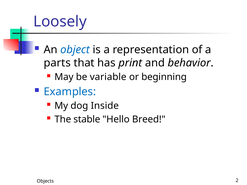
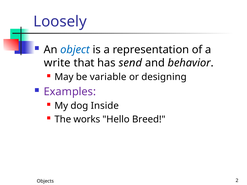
parts: parts -> write
print: print -> send
beginning: beginning -> designing
Examples colour: blue -> purple
stable: stable -> works
